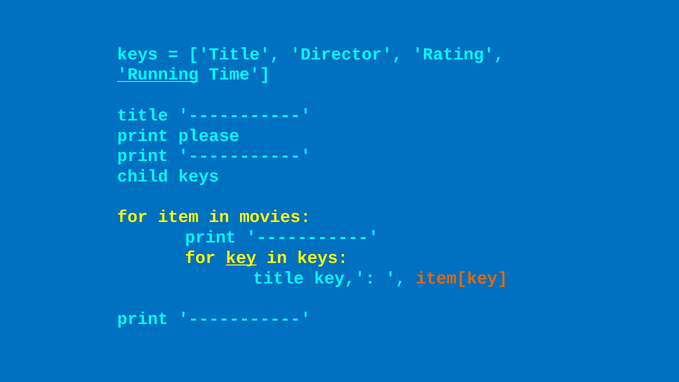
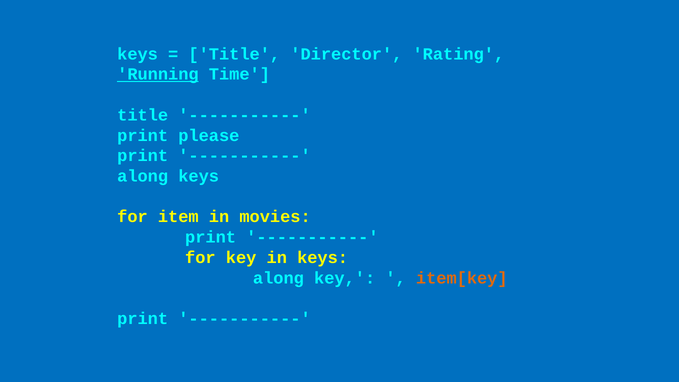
child at (143, 176): child -> along
key at (241, 258) underline: present -> none
title at (278, 278): title -> along
